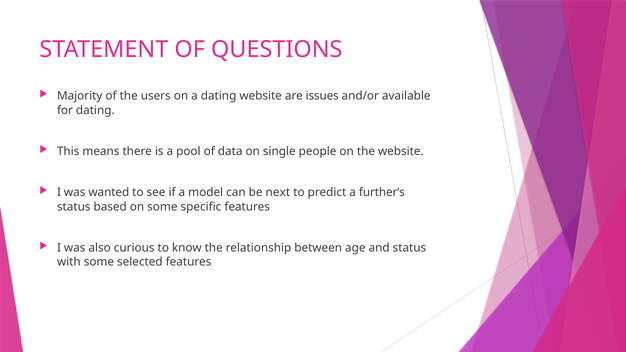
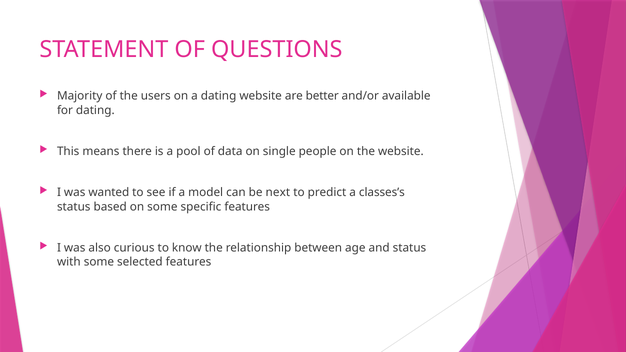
issues: issues -> better
further’s: further’s -> classes’s
